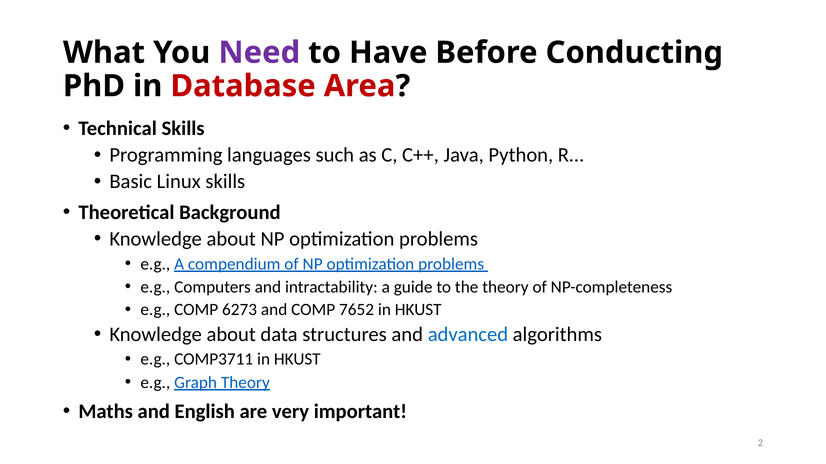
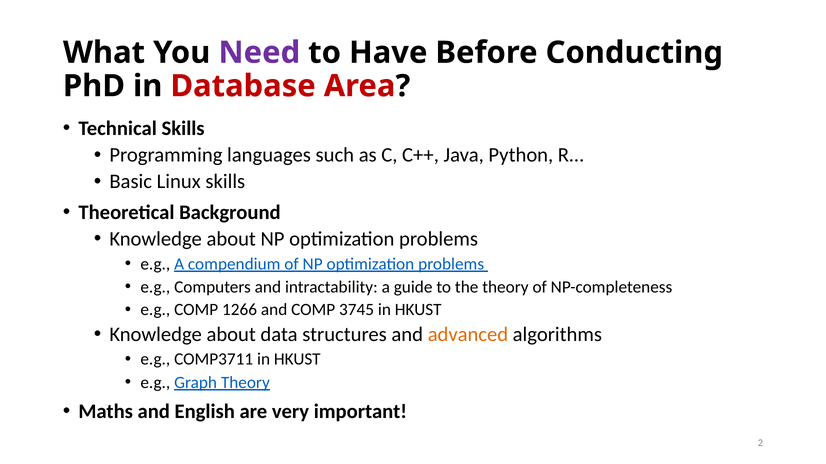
6273: 6273 -> 1266
7652: 7652 -> 3745
advanced colour: blue -> orange
